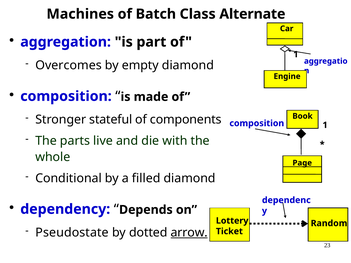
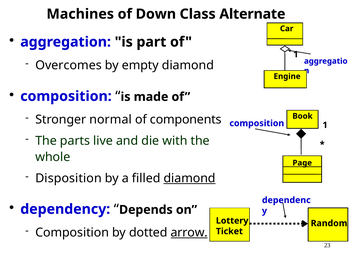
Batch: Batch -> Down
stateful: stateful -> normal
Conditional: Conditional -> Disposition
diamond at (190, 178) underline: none -> present
Pseudostate at (72, 233): Pseudostate -> Composition
